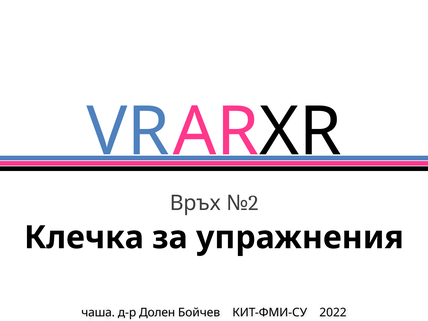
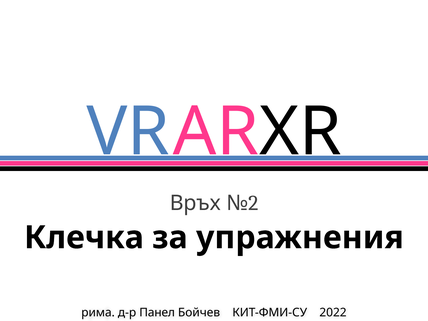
чаша: чаша -> рима
Долен: Долен -> Панел
